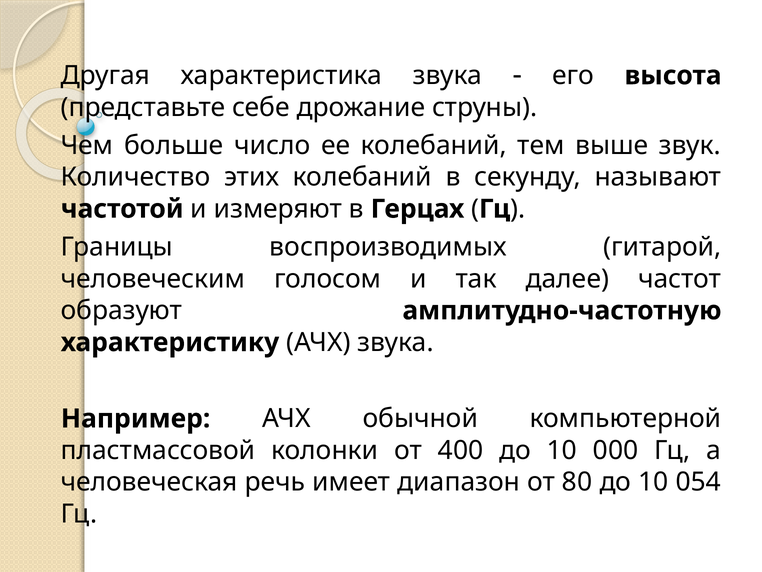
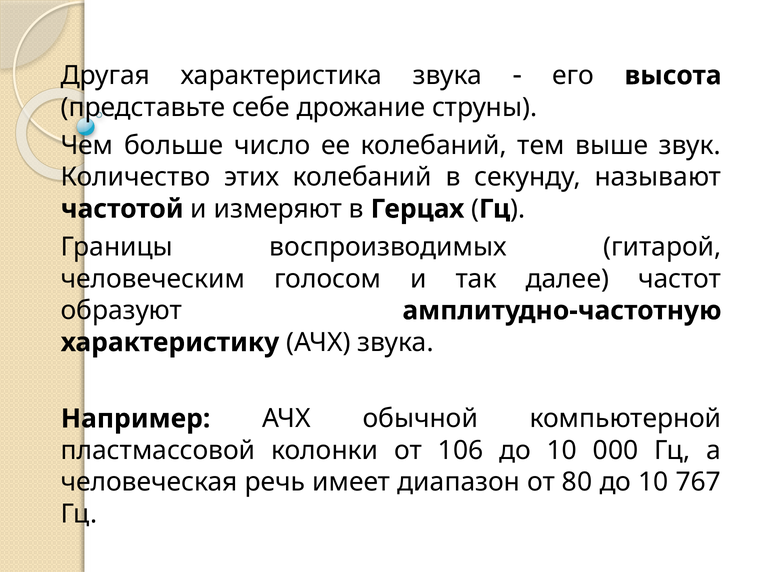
400: 400 -> 106
054: 054 -> 767
